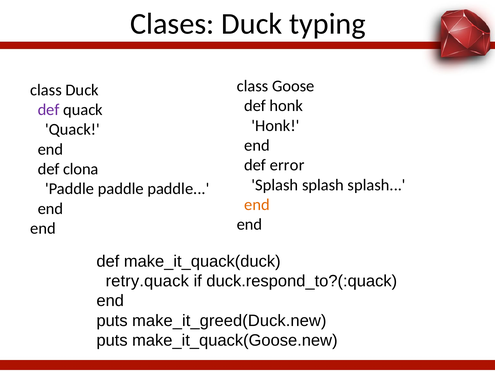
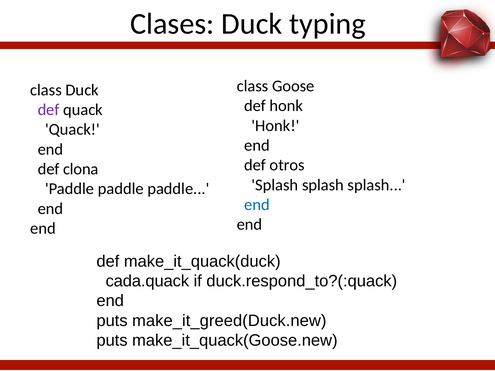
error: error -> otros
end at (257, 205) colour: orange -> blue
retry.quack: retry.quack -> cada.quack
